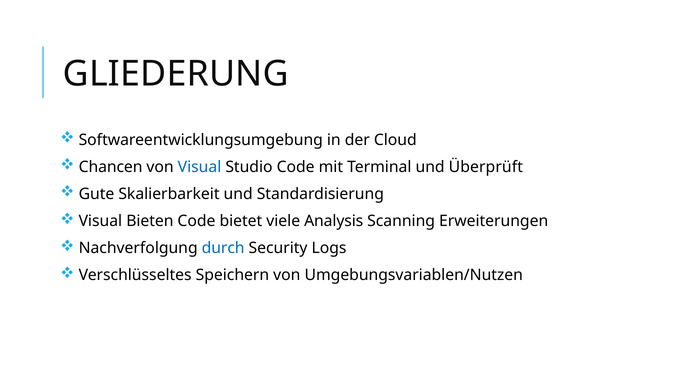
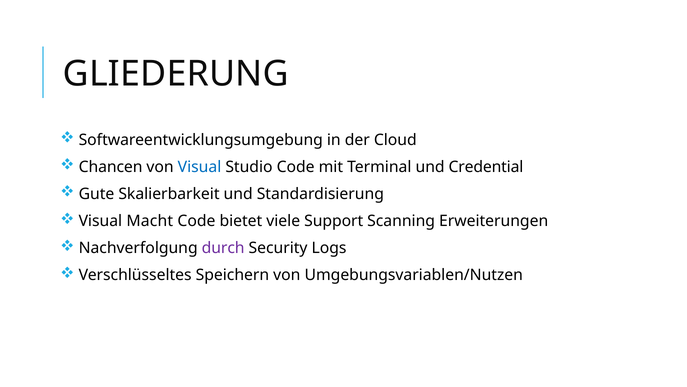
Überprüft: Überprüft -> Credential
Bieten: Bieten -> Macht
Analysis: Analysis -> Support
durch colour: blue -> purple
